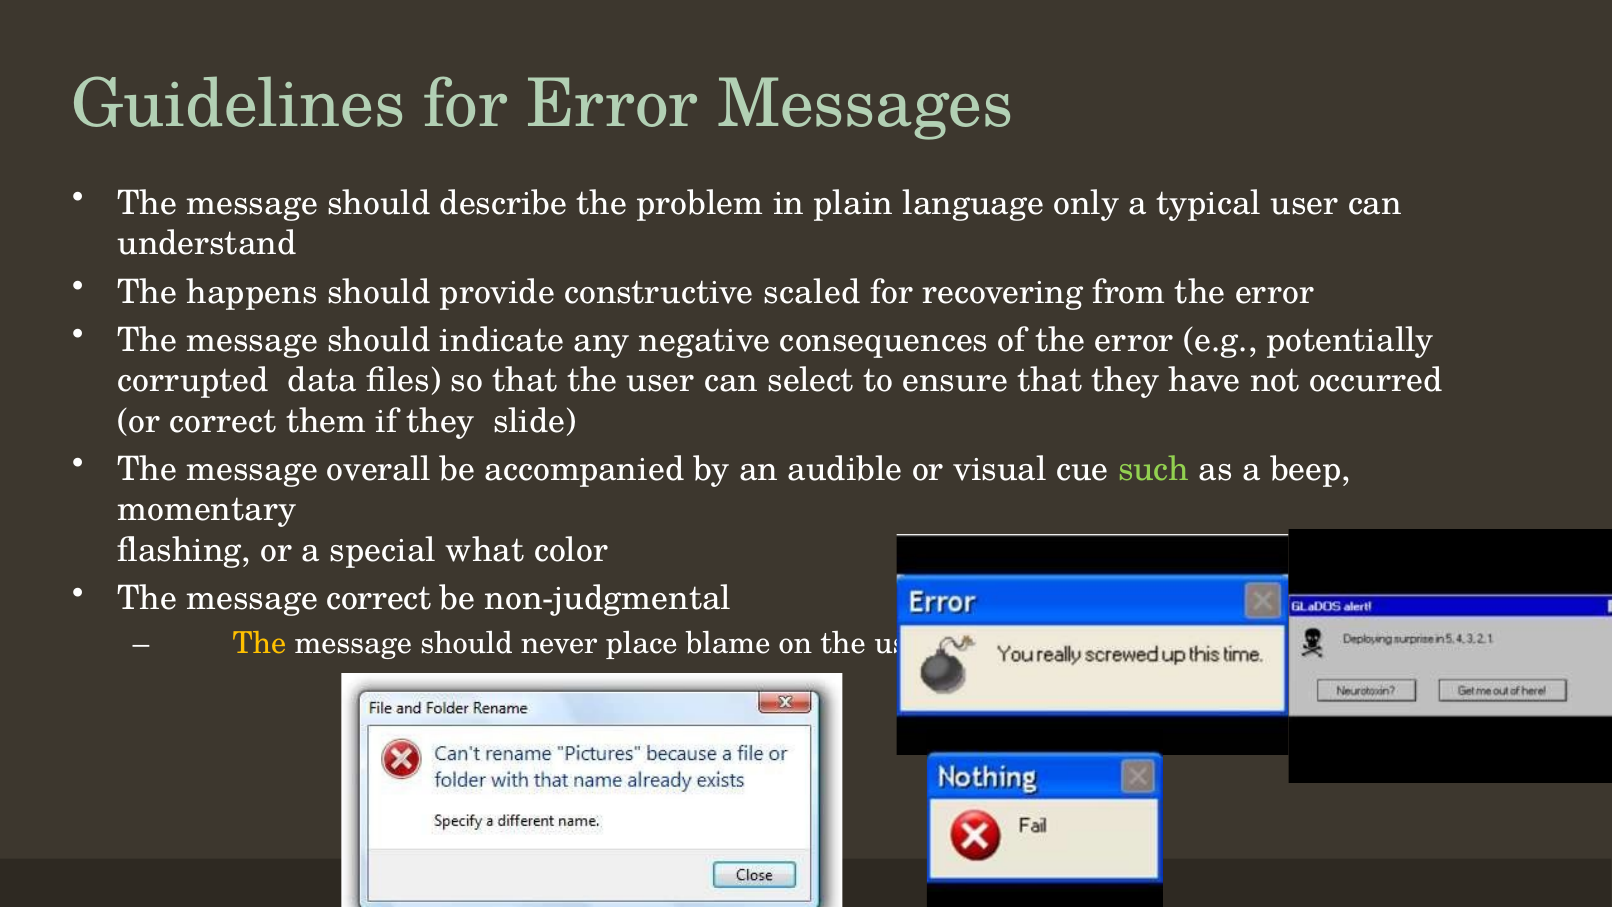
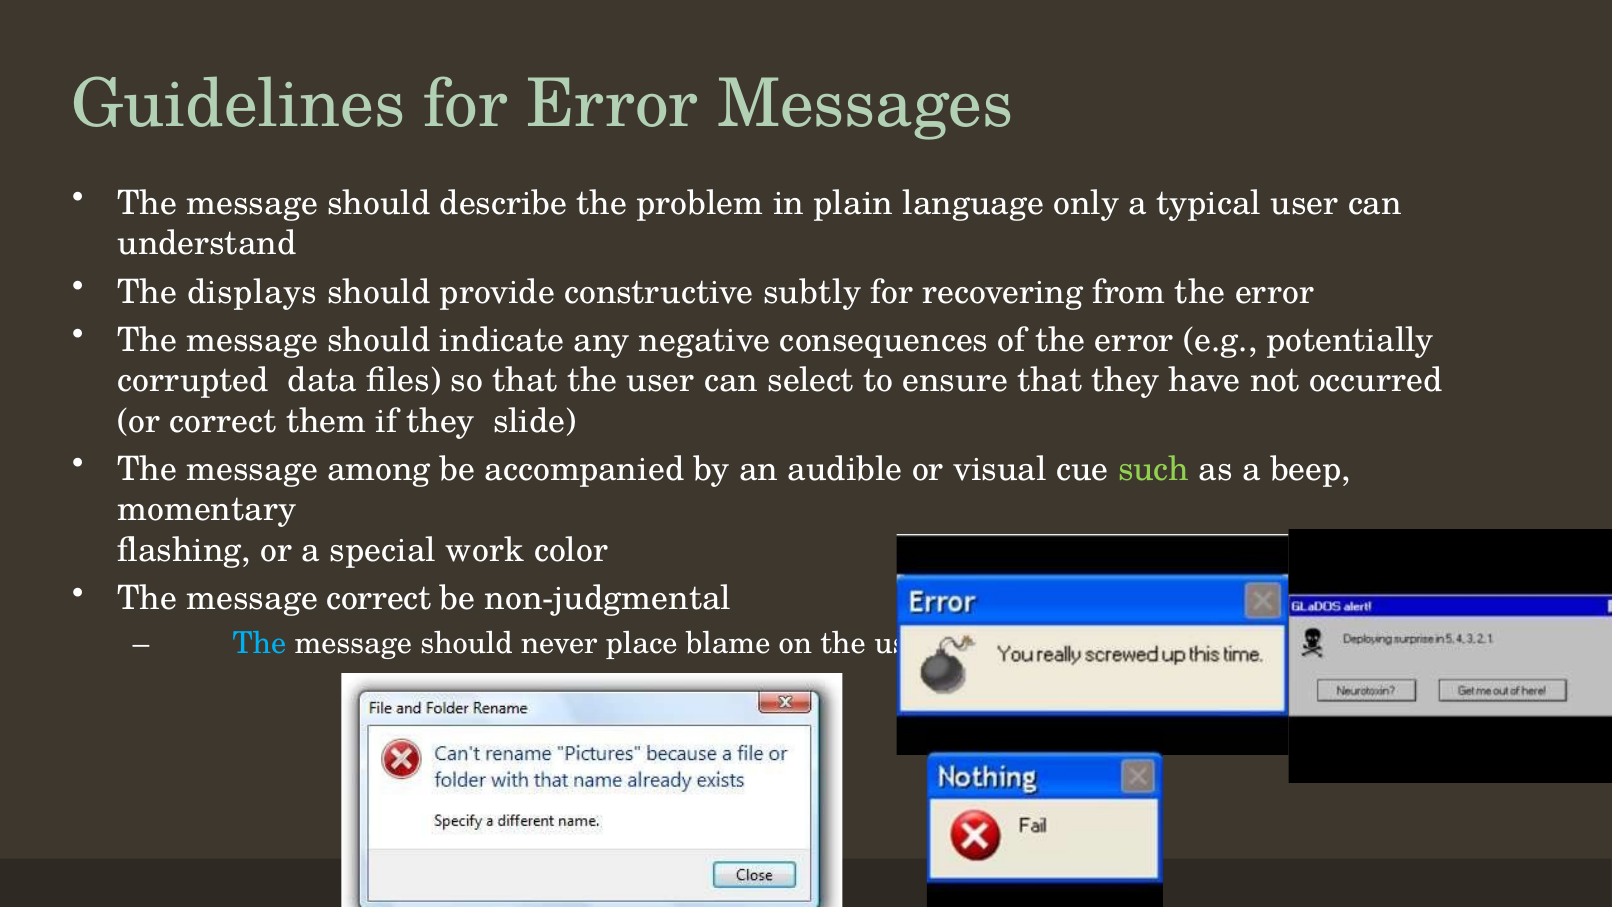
happens: happens -> displays
scaled: scaled -> subtly
overall: overall -> among
what: what -> work
The at (259, 644) colour: yellow -> light blue
